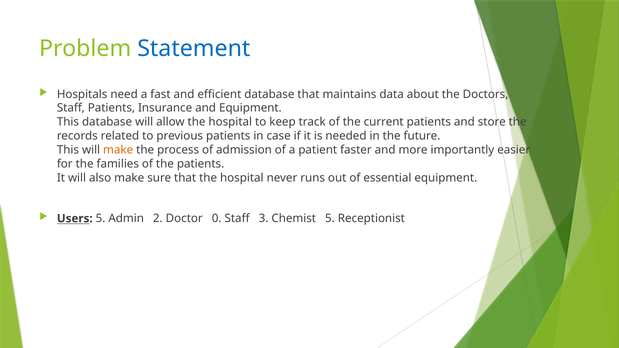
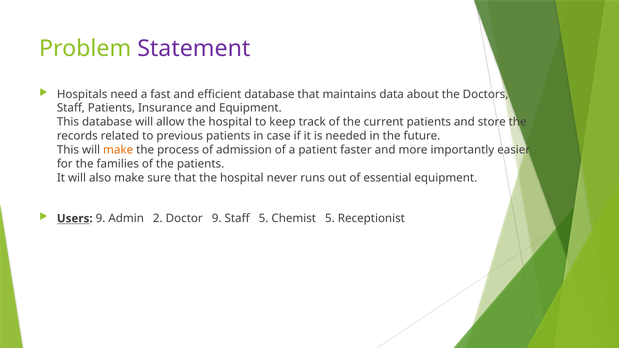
Statement colour: blue -> purple
Users 5: 5 -> 9
Doctor 0: 0 -> 9
Staff 3: 3 -> 5
